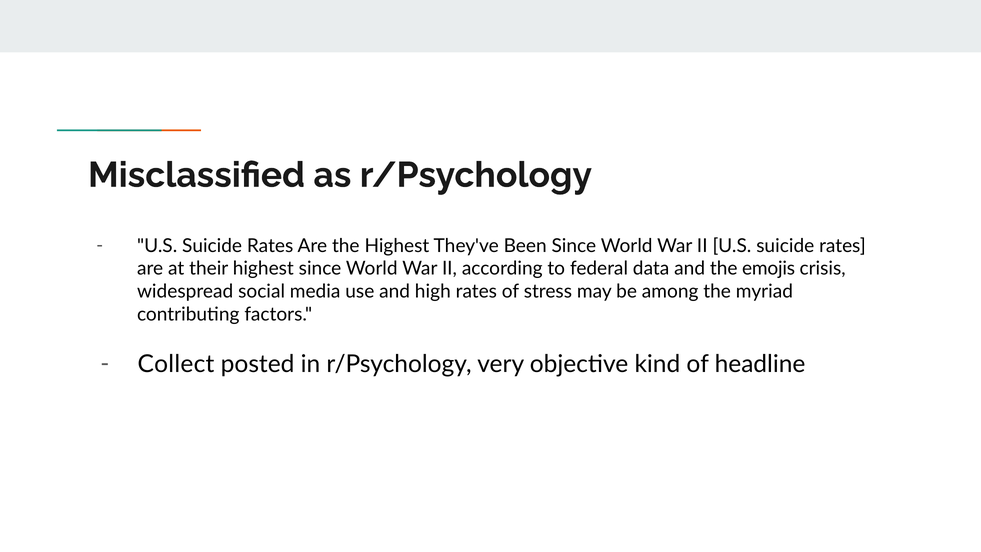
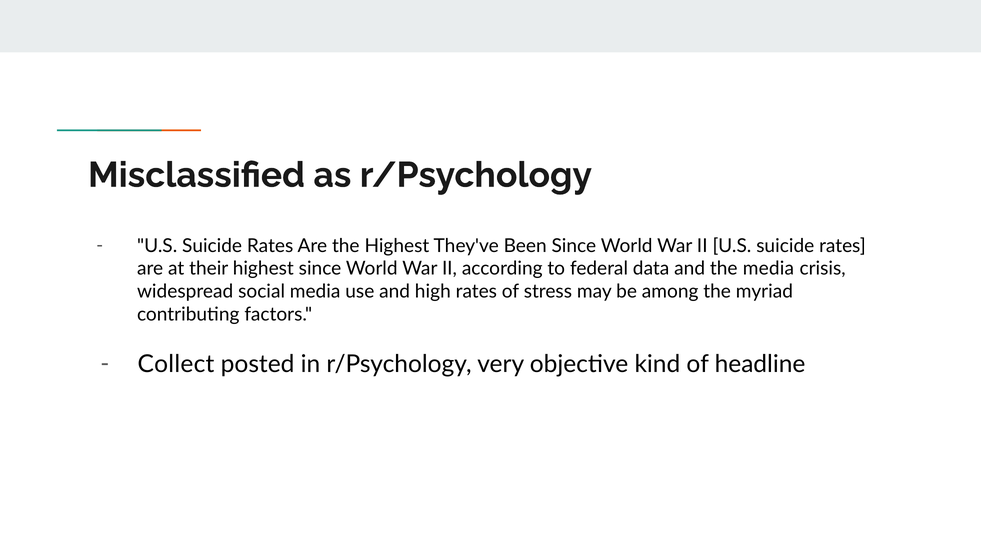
the emojis: emojis -> media
